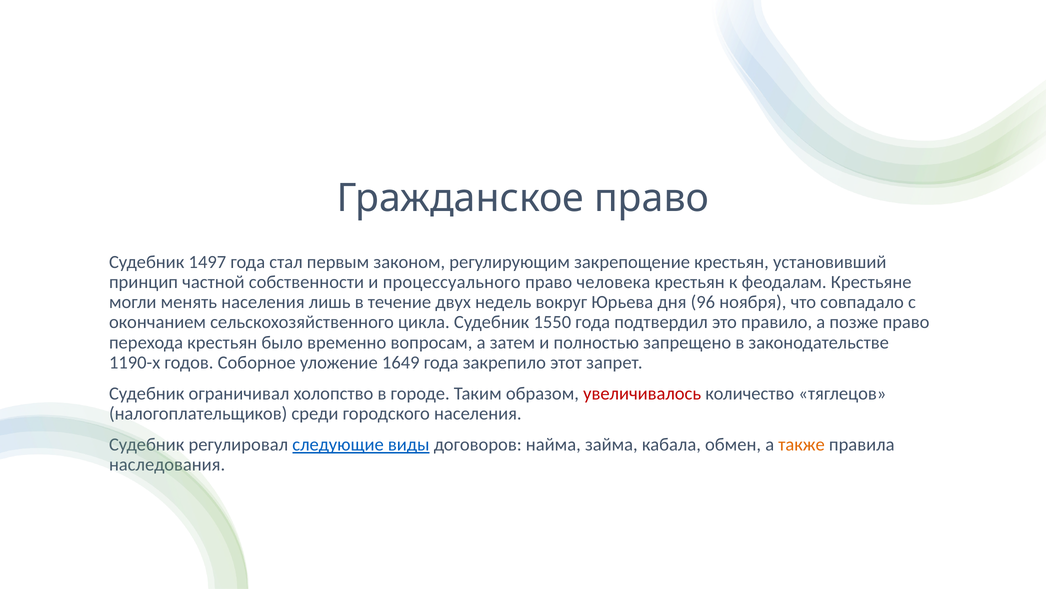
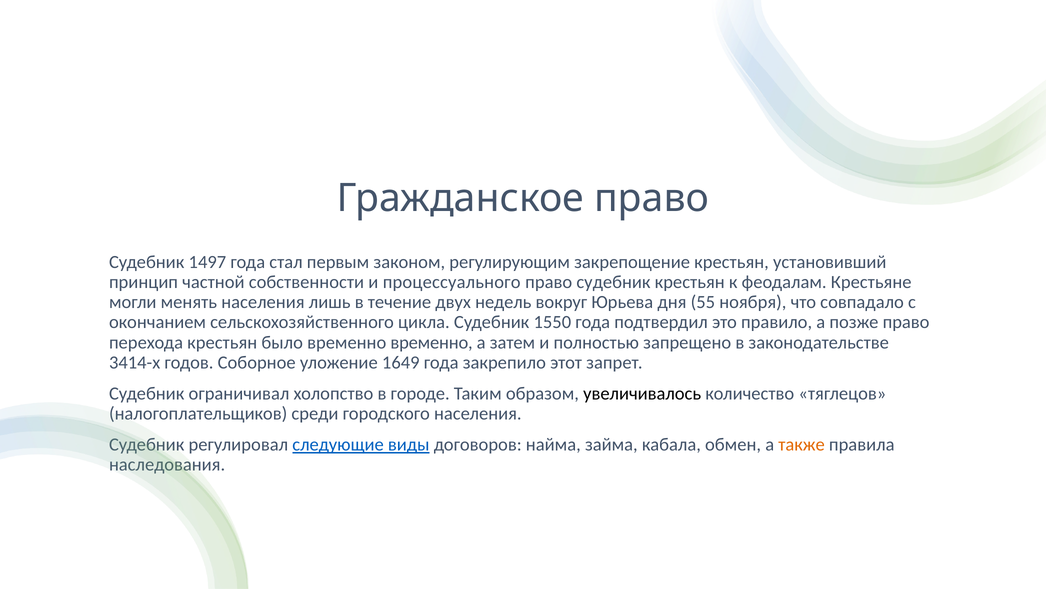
человека at (613, 282): человека -> судебник
96: 96 -> 55
временно вопросам: вопросам -> временно
1190-х: 1190-х -> 3414-х
увеличивалось colour: red -> black
